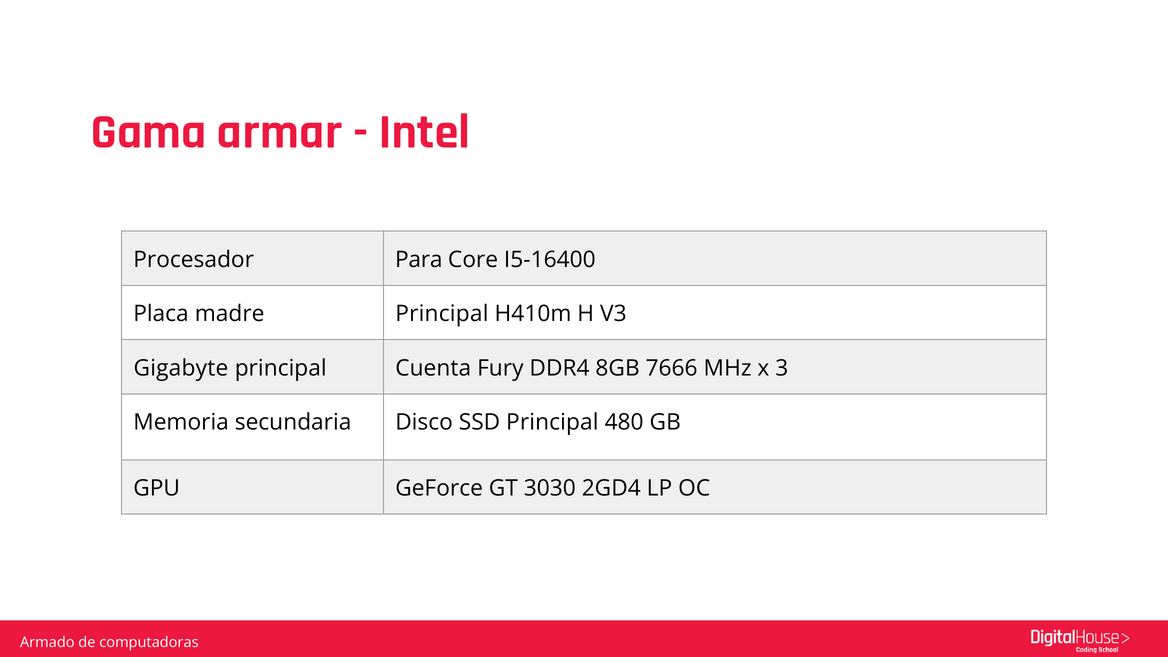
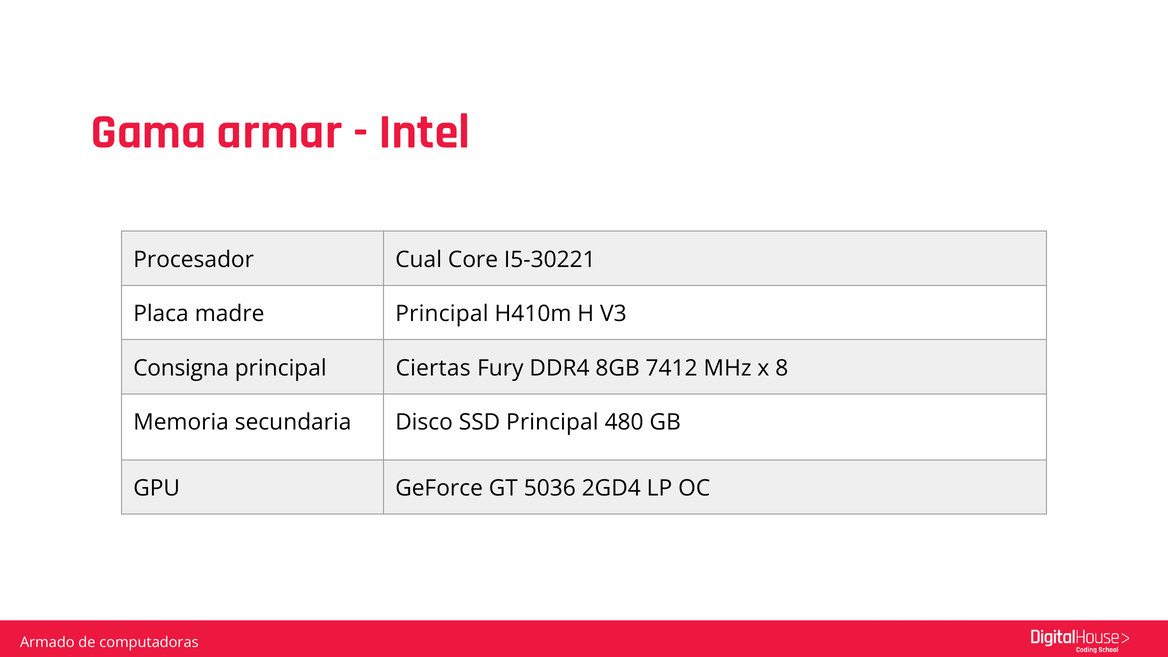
Para: Para -> Cual
I5-16400: I5-16400 -> I5-30221
Gigabyte: Gigabyte -> Consigna
Cuenta: Cuenta -> Ciertas
7666: 7666 -> 7412
3: 3 -> 8
3030: 3030 -> 5036
